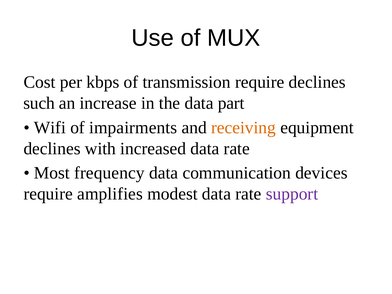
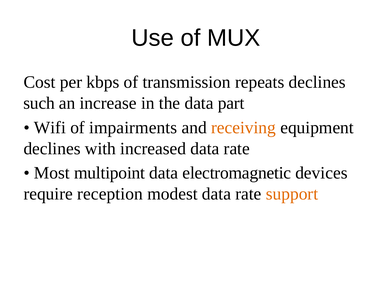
transmission require: require -> repeats
frequency: frequency -> multipoint
communication: communication -> electromagnetic
amplifies: amplifies -> reception
support colour: purple -> orange
